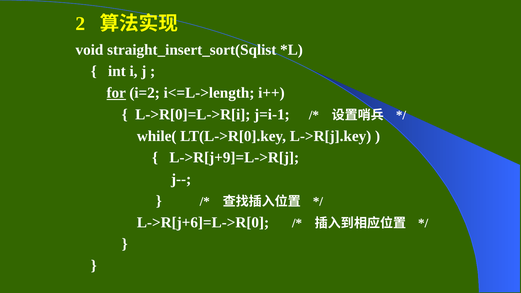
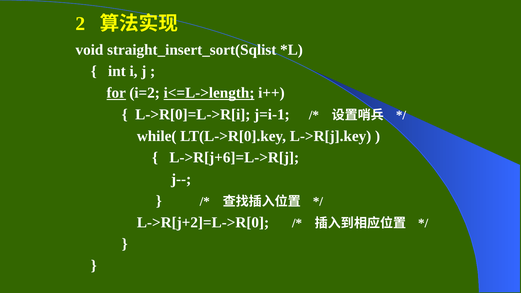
i<=L->length underline: none -> present
L->R[j+9]=L->R[j: L->R[j+9]=L->R[j -> L->R[j+6]=L->R[j
L->R[j+6]=L->R[0: L->R[j+6]=L->R[0 -> L->R[j+2]=L->R[0
